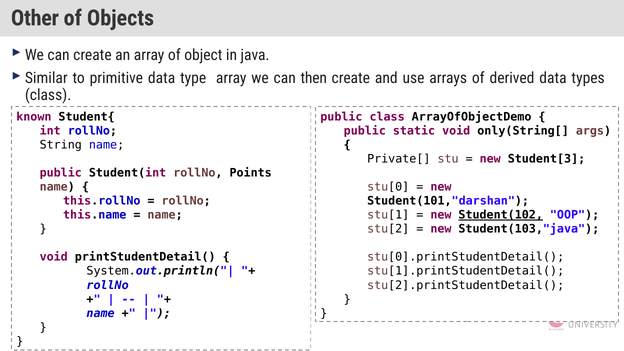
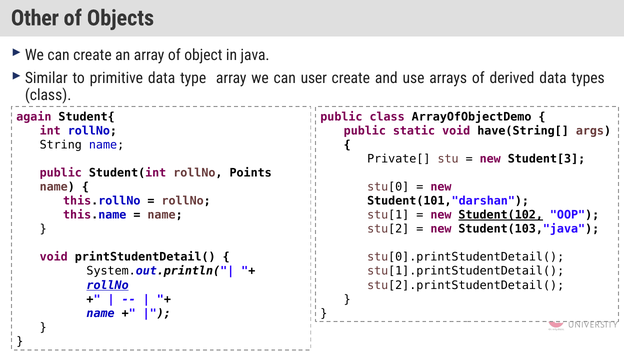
then: then -> user
known: known -> again
only(String[: only(String[ -> have(String[
rollNo at (108, 285) underline: none -> present
